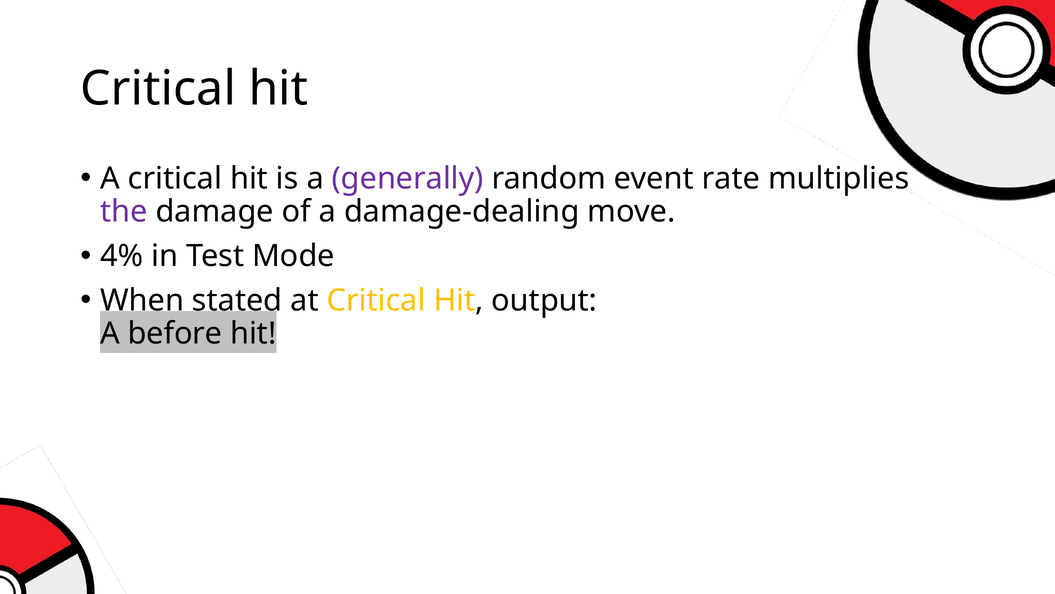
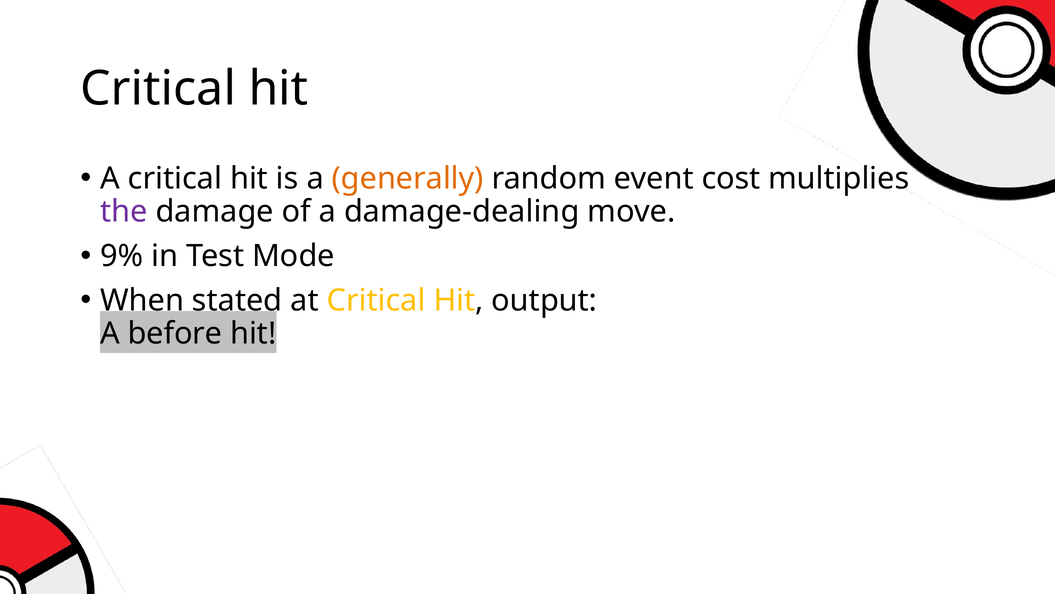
generally colour: purple -> orange
rate: rate -> cost
4%: 4% -> 9%
